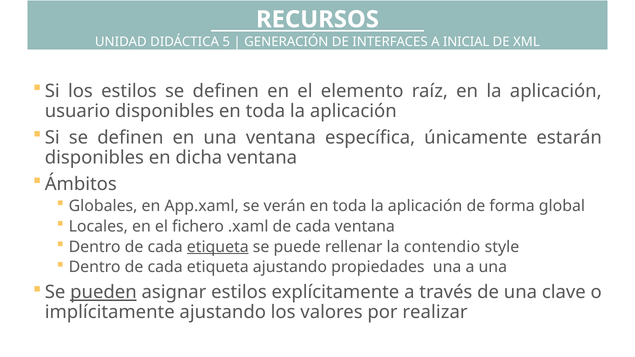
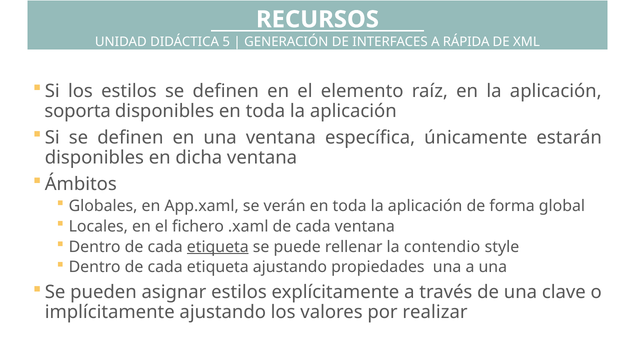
INICIAL: INICIAL -> RÁPIDA
usuario: usuario -> soporta
pueden underline: present -> none
